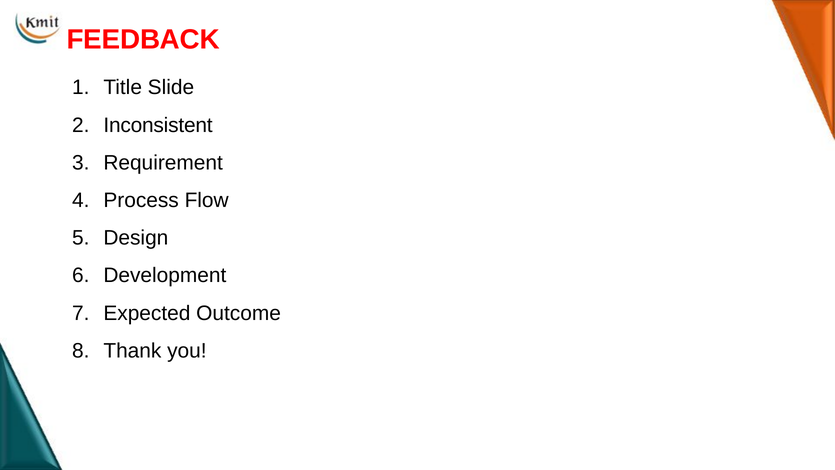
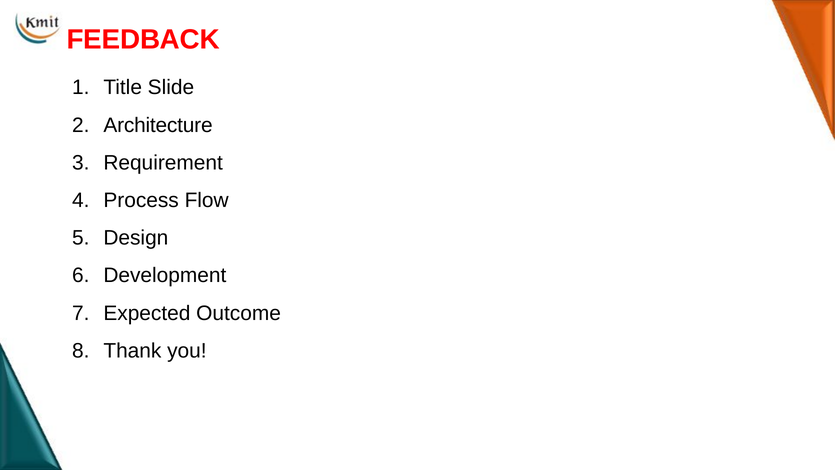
Inconsistent: Inconsistent -> Architecture
